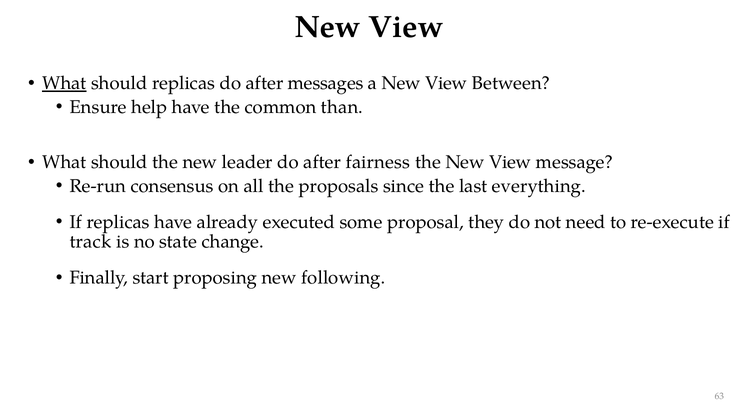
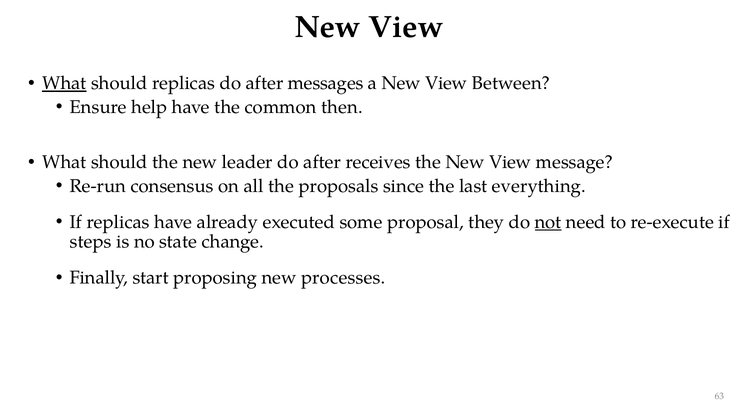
than: than -> then
fairness: fairness -> receives
not underline: none -> present
track: track -> steps
following: following -> processes
